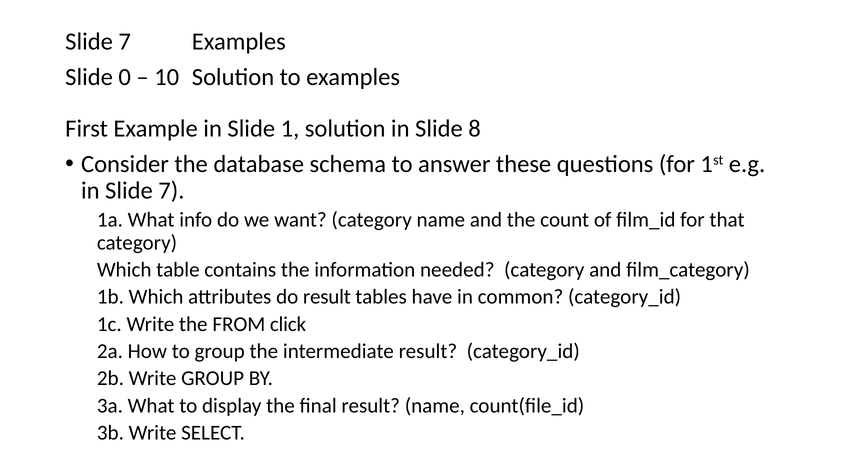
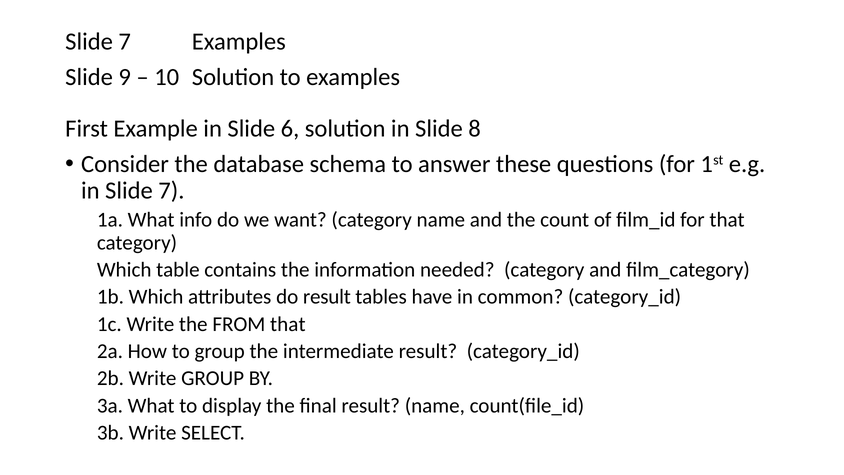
0: 0 -> 9
1: 1 -> 6
FROM click: click -> that
